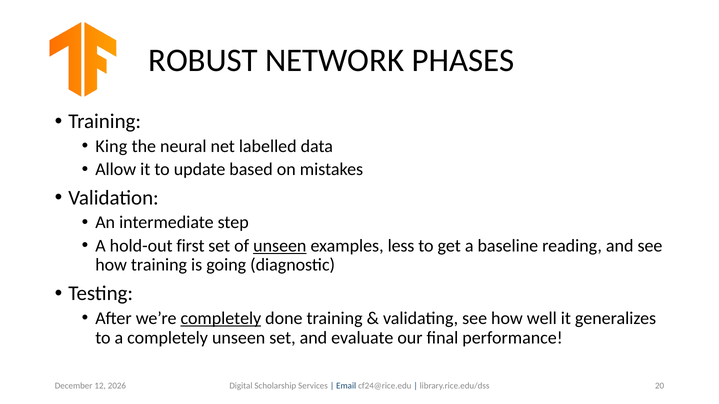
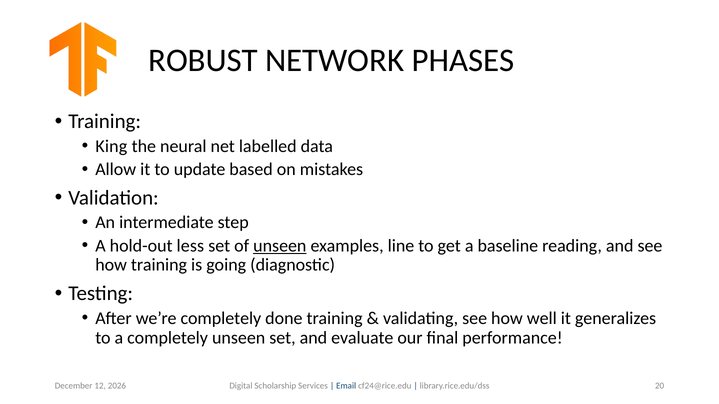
first: first -> less
less: less -> line
completely at (221, 319) underline: present -> none
